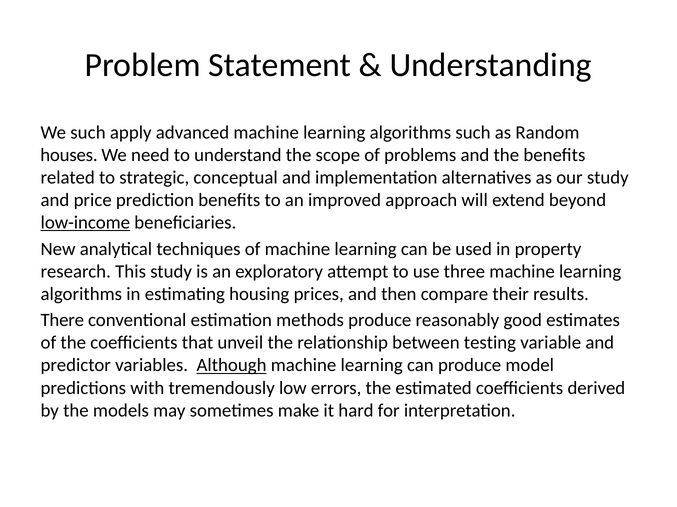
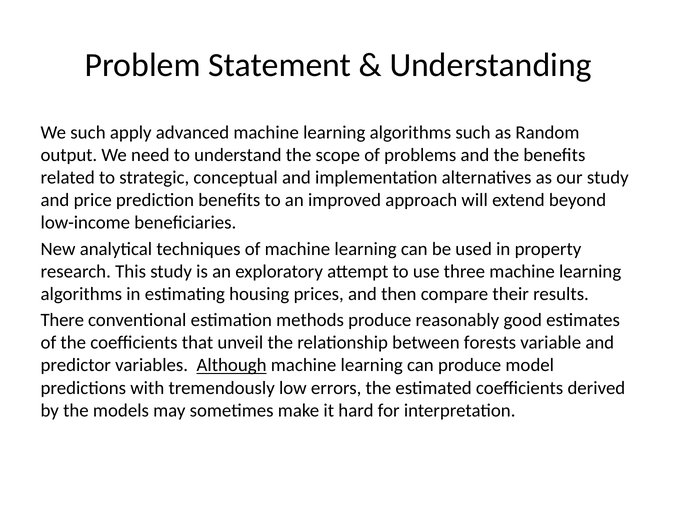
houses: houses -> output
low-income underline: present -> none
testing: testing -> forests
